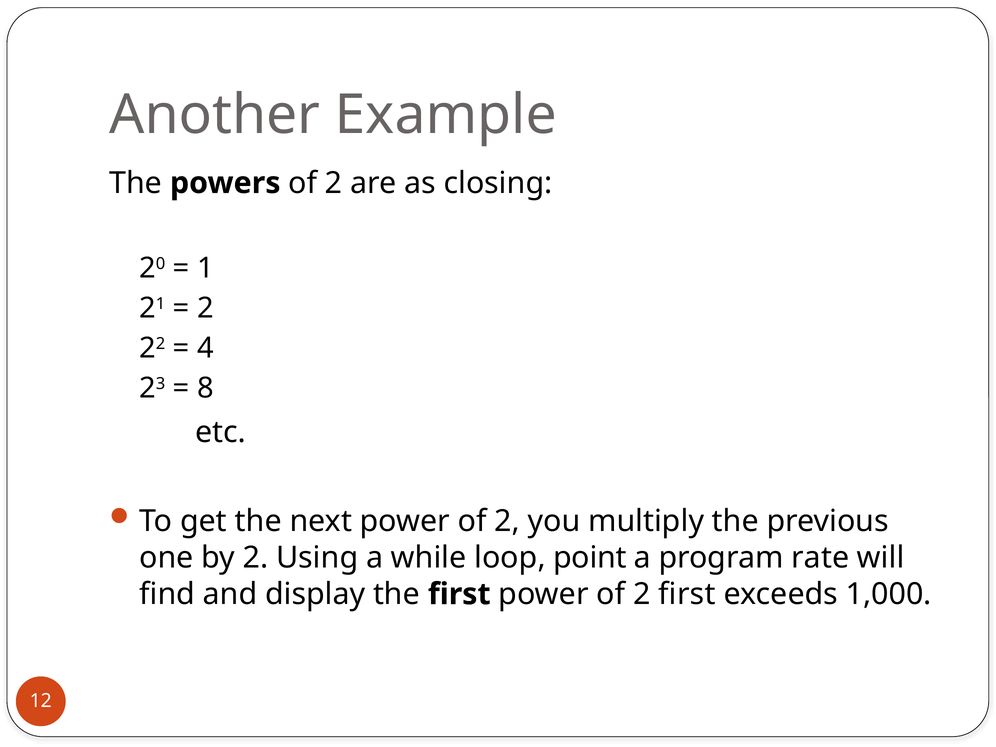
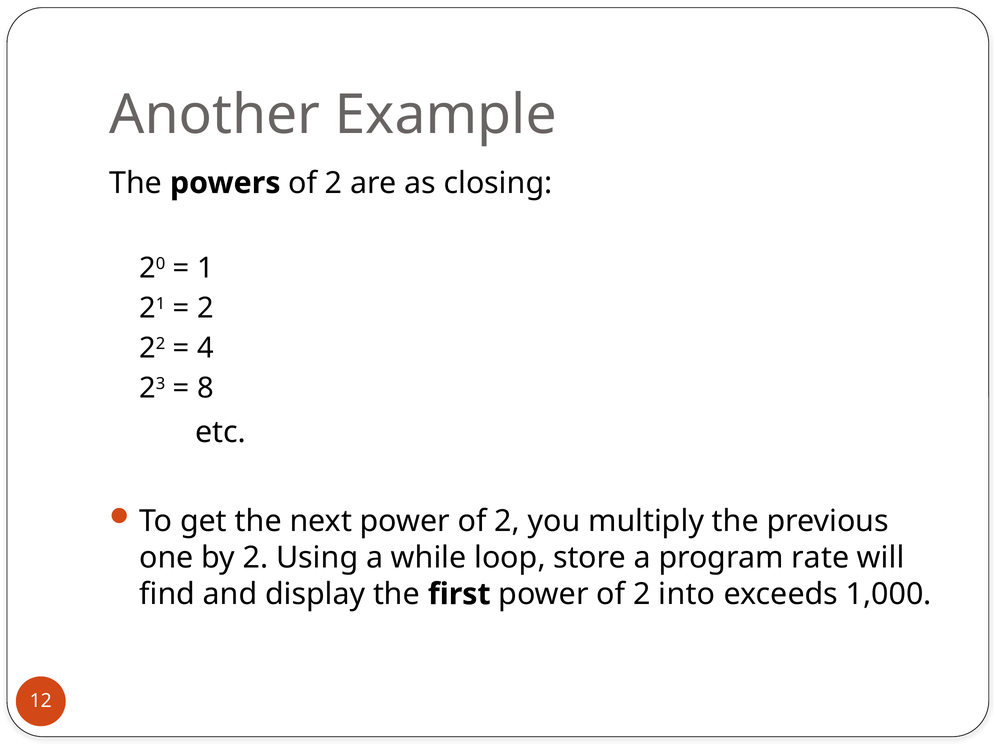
point: point -> store
2 first: first -> into
